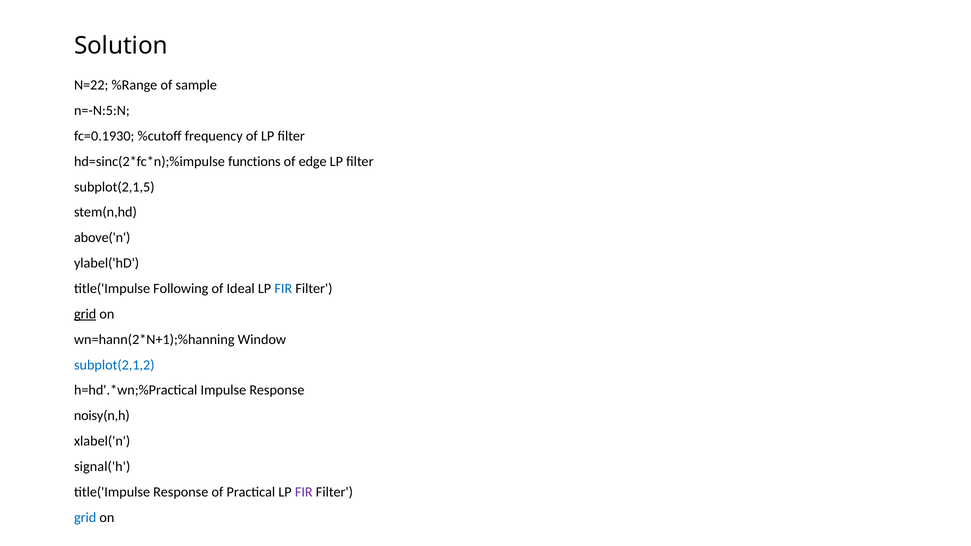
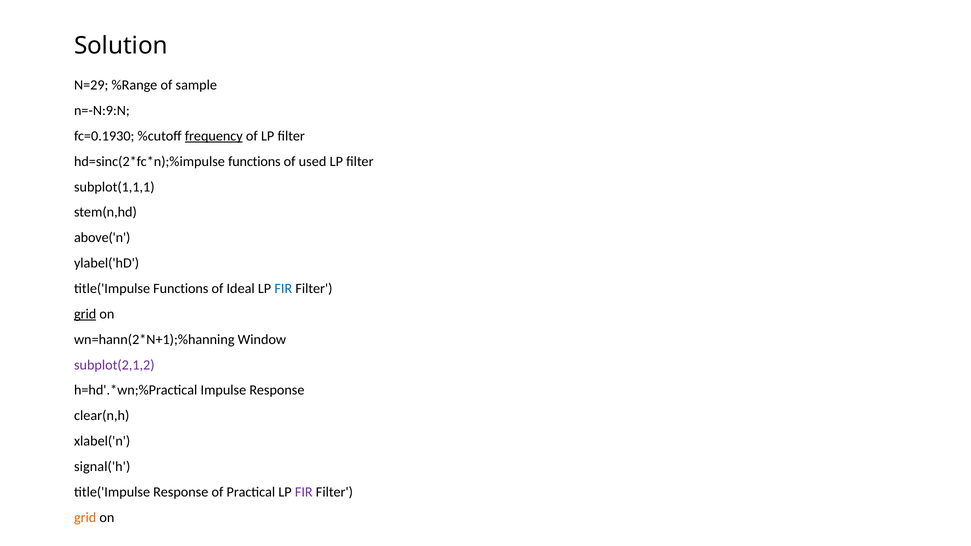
N=22: N=22 -> N=29
n=-N:5:N: n=-N:5:N -> n=-N:9:N
frequency underline: none -> present
edge: edge -> used
subplot(2,1,5: subplot(2,1,5 -> subplot(1,1,1
title('Impulse Following: Following -> Functions
subplot(2,1,2 colour: blue -> purple
noisy(n,h: noisy(n,h -> clear(n,h
grid at (85, 518) colour: blue -> orange
